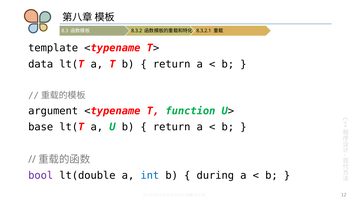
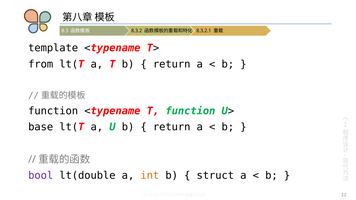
data: data -> from
argument at (53, 111): argument -> function
int colour: blue -> orange
during: during -> struct
